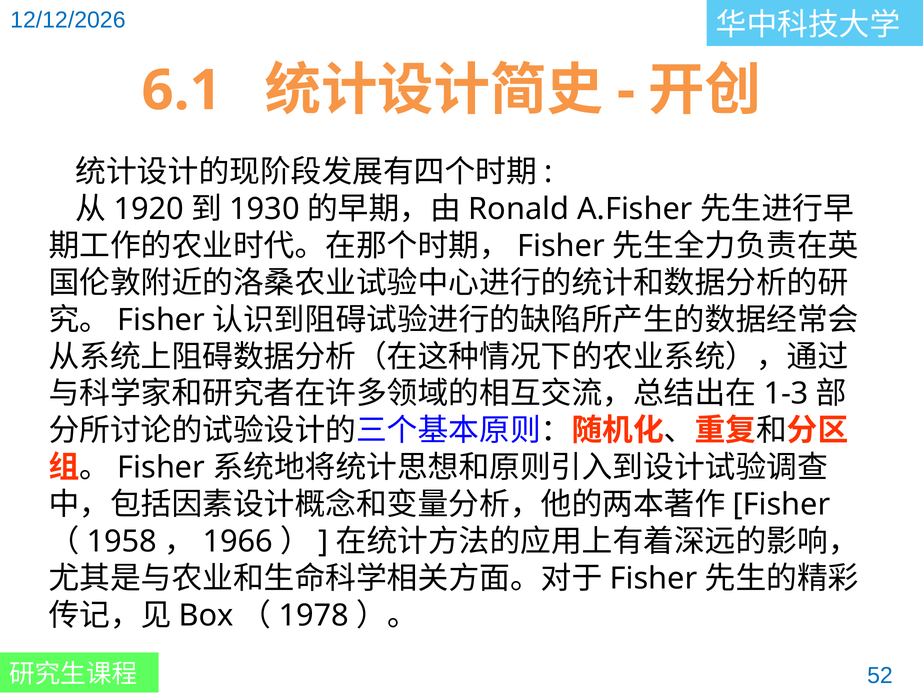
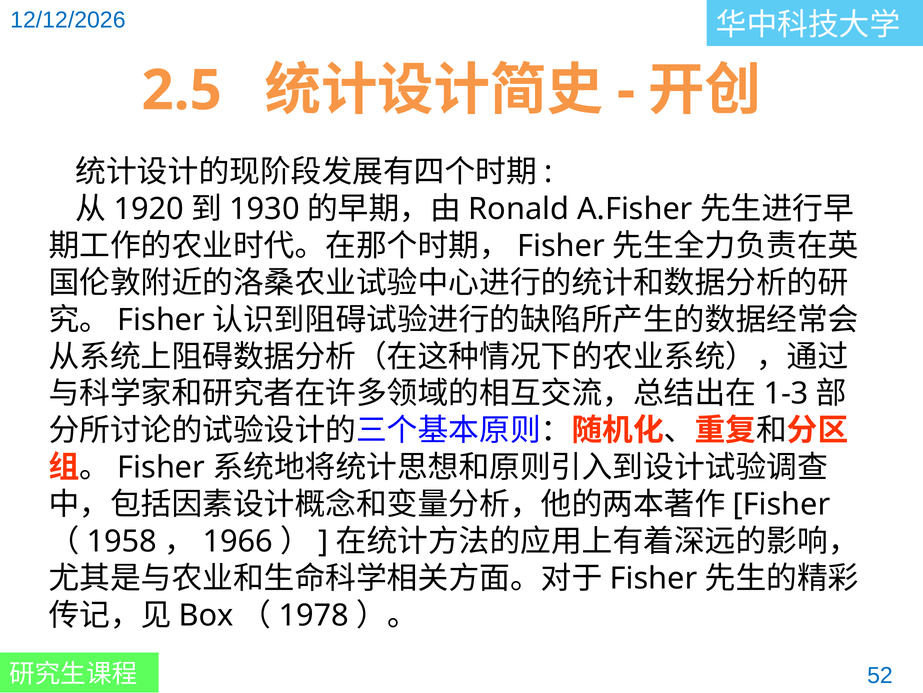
6.1: 6.1 -> 2.5
